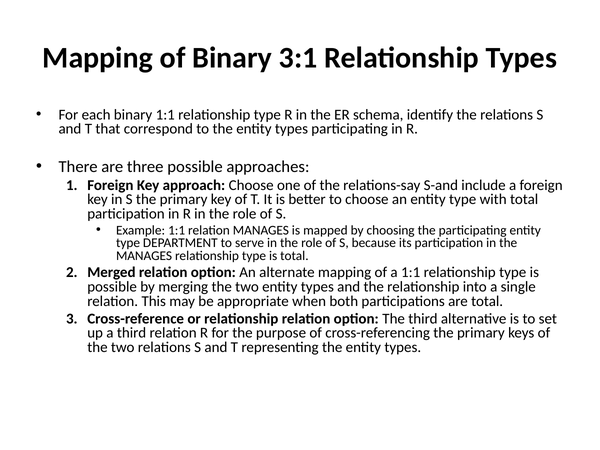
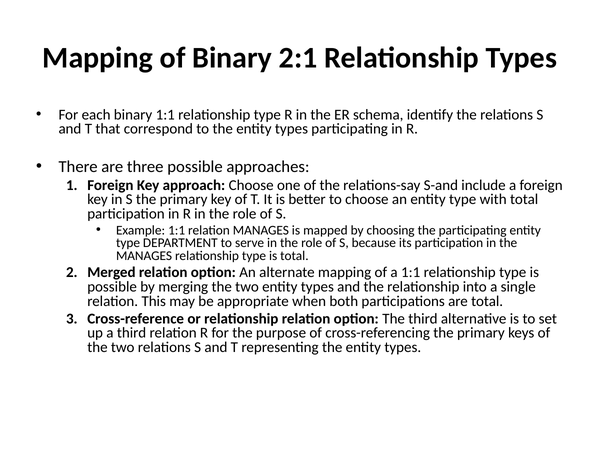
3:1: 3:1 -> 2:1
